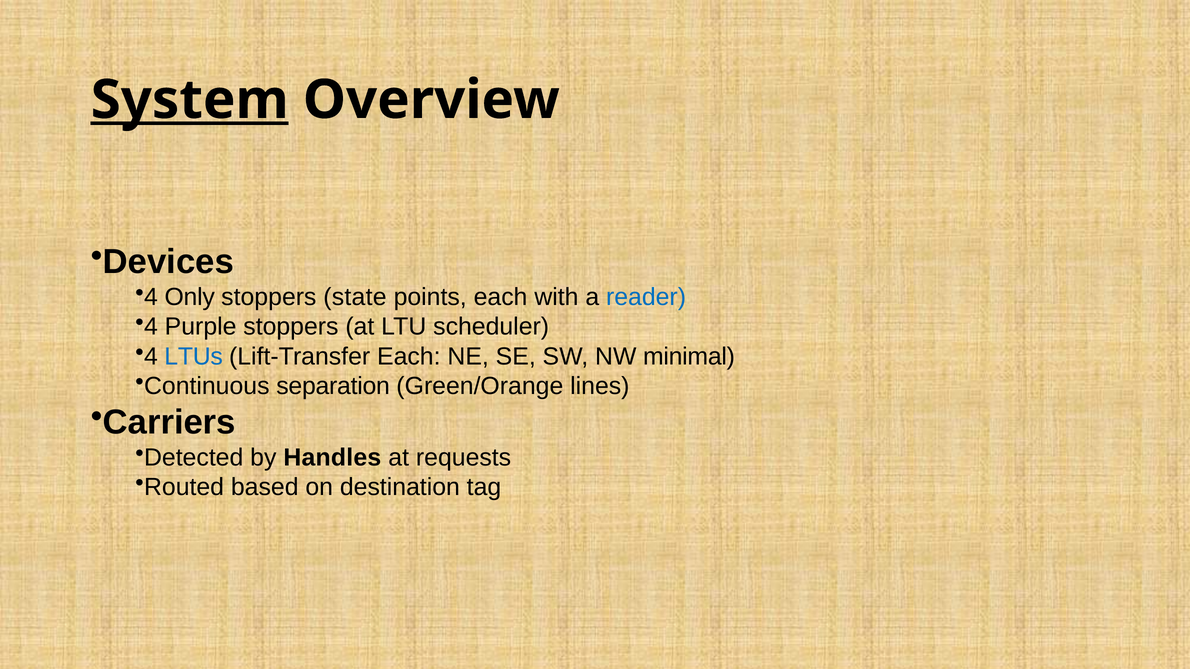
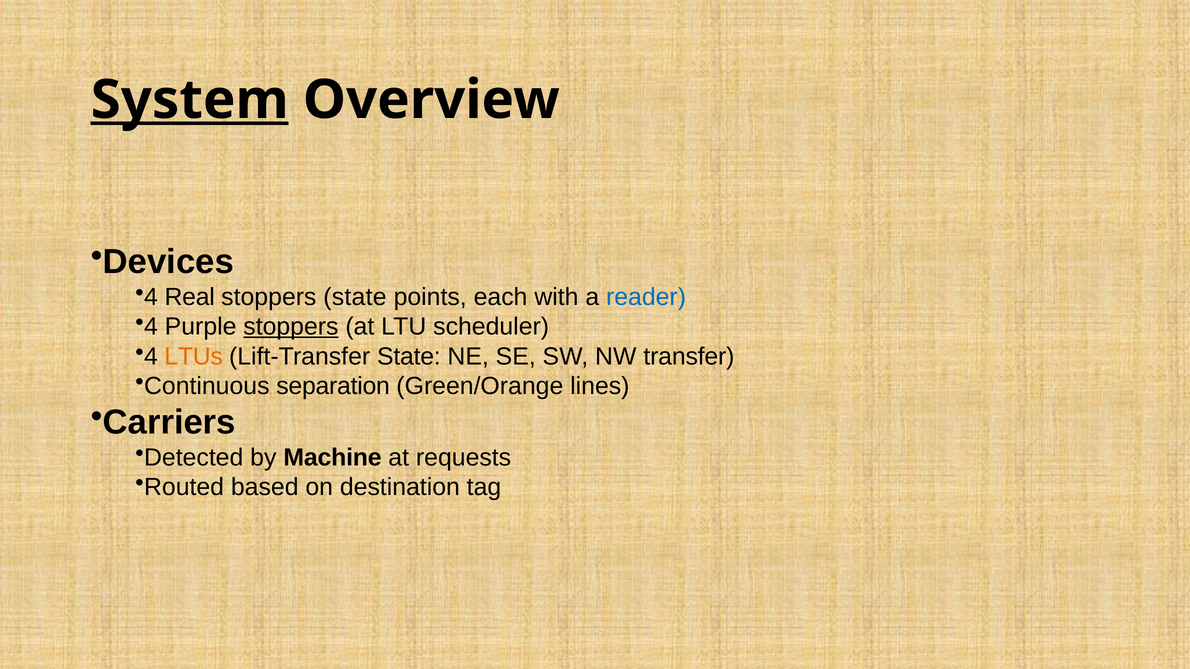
Only: Only -> Real
stoppers at (291, 327) underline: none -> present
LTUs colour: blue -> orange
Lift-Transfer Each: Each -> State
minimal: minimal -> transfer
Handles: Handles -> Machine
